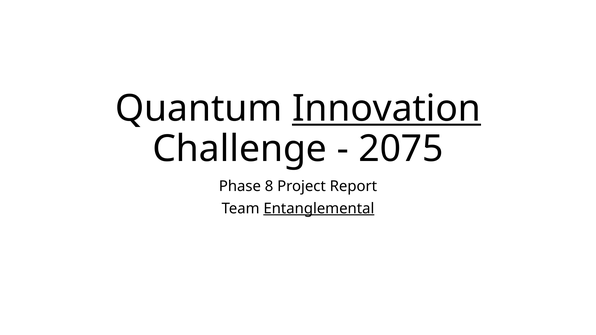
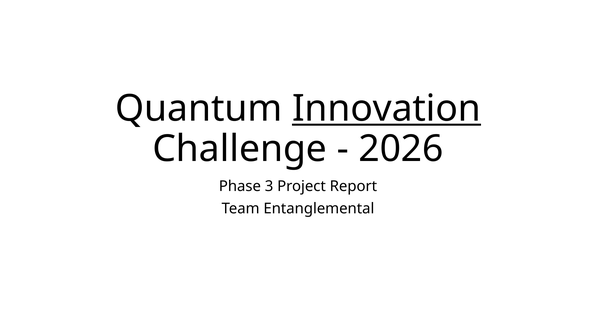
2075: 2075 -> 2026
8: 8 -> 3
Entanglemental underline: present -> none
